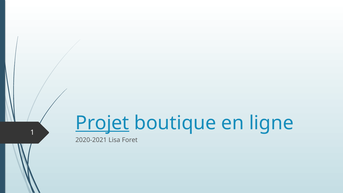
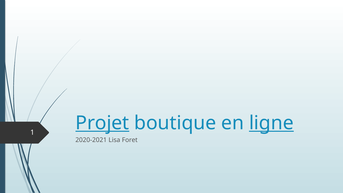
ligne underline: none -> present
